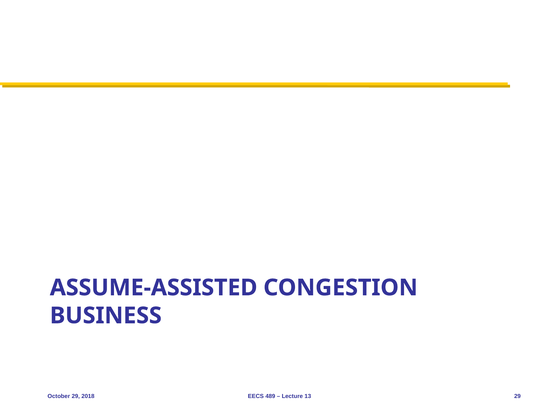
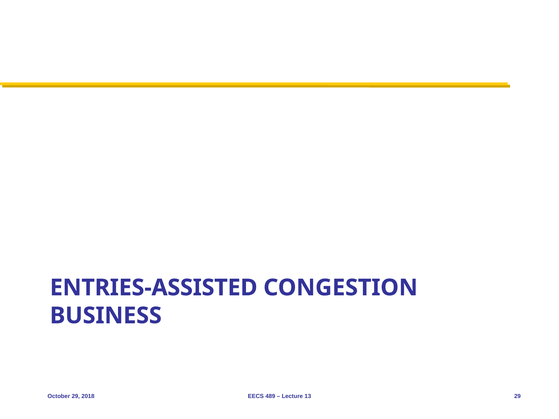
ASSUME-ASSISTED: ASSUME-ASSISTED -> ENTRIES-ASSISTED
